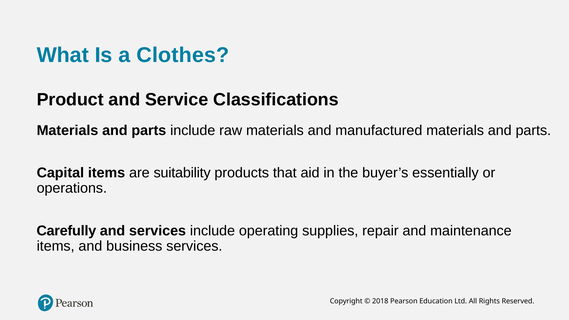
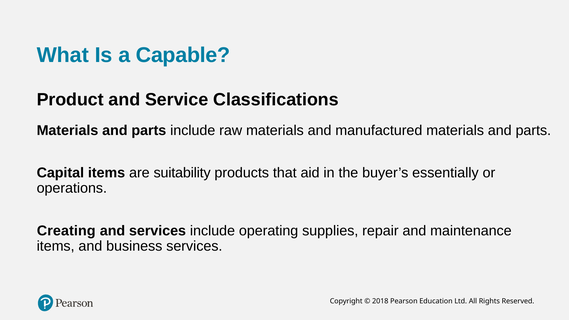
Clothes: Clothes -> Capable
Carefully: Carefully -> Creating
